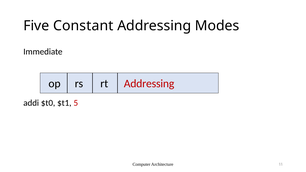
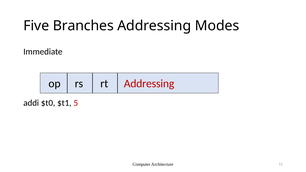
Constant: Constant -> Branches
